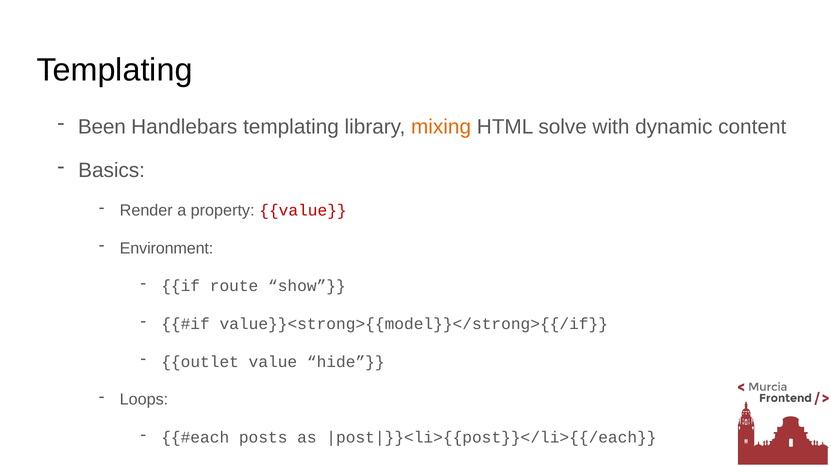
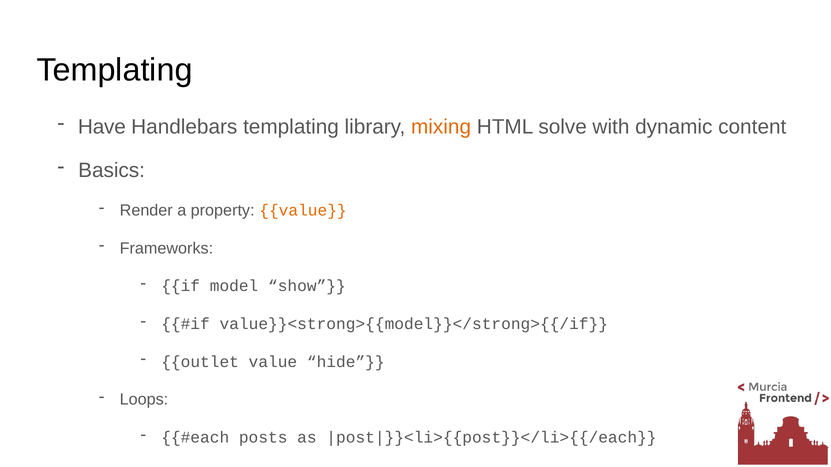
Been: Been -> Have
value at (303, 211) colour: red -> orange
Environment: Environment -> Frameworks
route: route -> model
